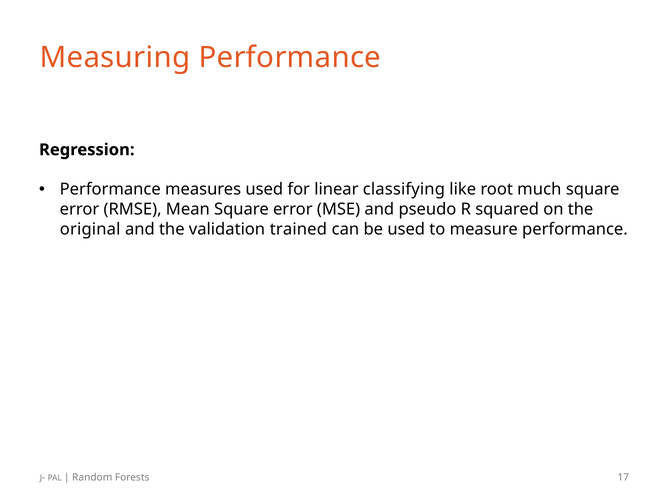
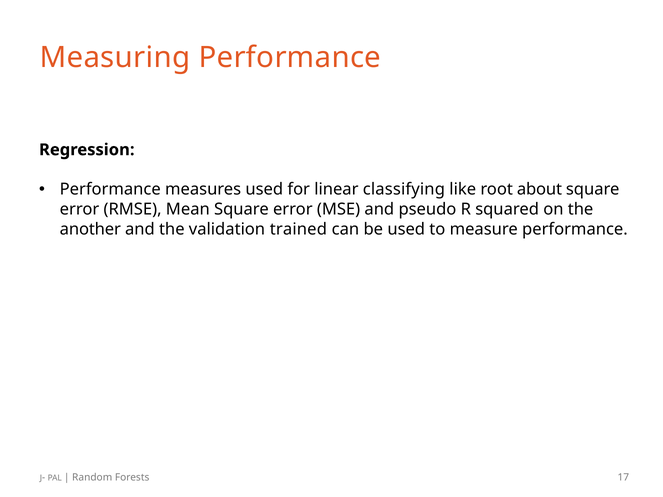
much: much -> about
original: original -> another
